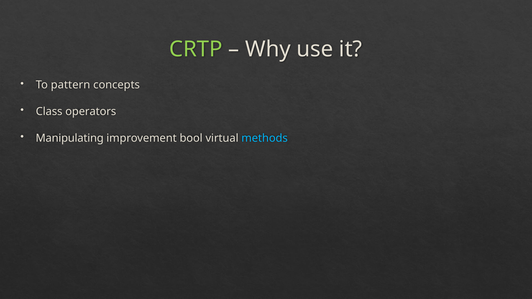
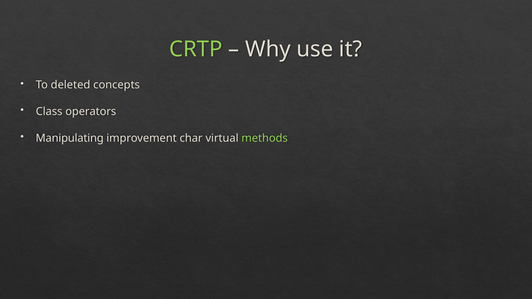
pattern: pattern -> deleted
bool: bool -> char
methods colour: light blue -> light green
